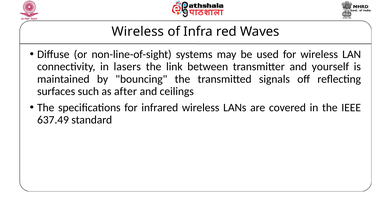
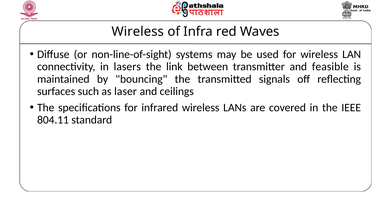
yourself: yourself -> feasible
after: after -> laser
637.49: 637.49 -> 804.11
